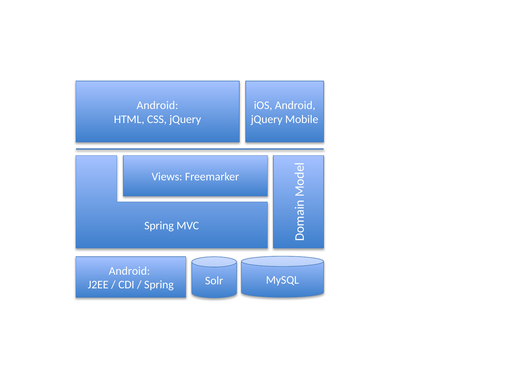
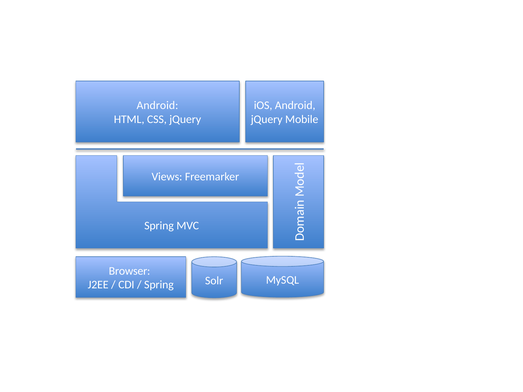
Android at (129, 271): Android -> Browser
